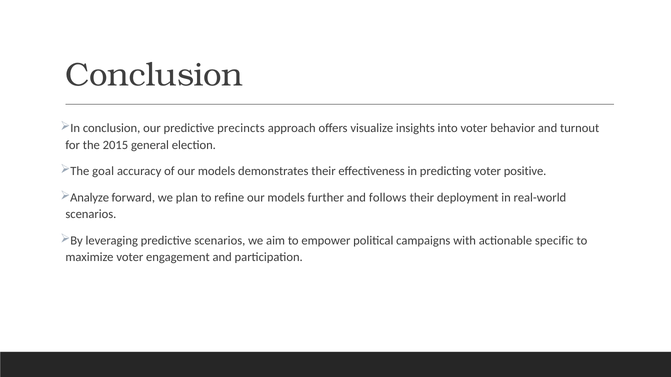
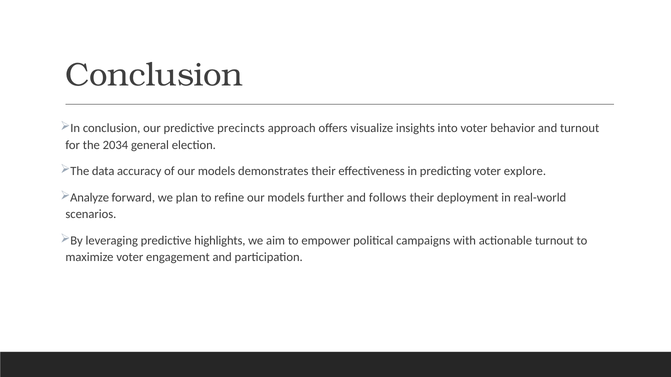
2015: 2015 -> 2034
goal: goal -> data
positive: positive -> explore
predictive scenarios: scenarios -> highlights
actionable specific: specific -> turnout
